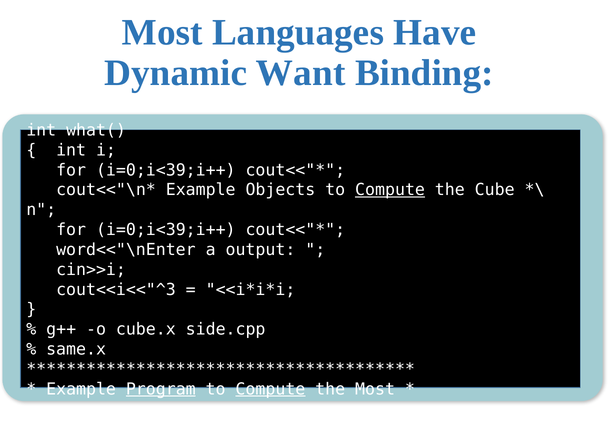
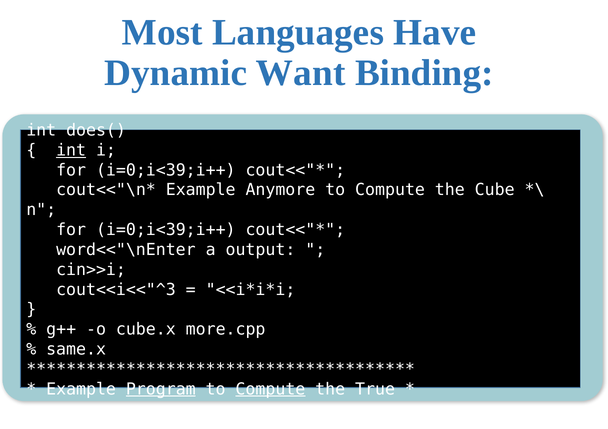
what(: what( -> does(
int at (71, 150) underline: none -> present
Objects: Objects -> Anymore
Compute at (390, 190) underline: present -> none
side.cpp: side.cpp -> more.cpp
the Most: Most -> True
